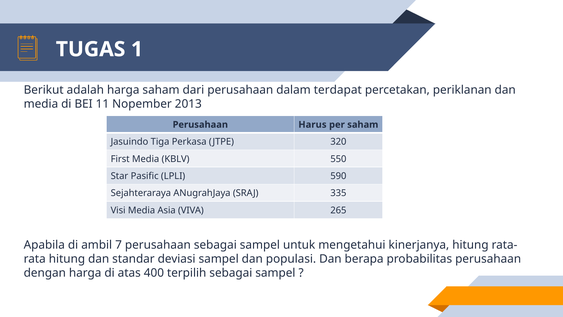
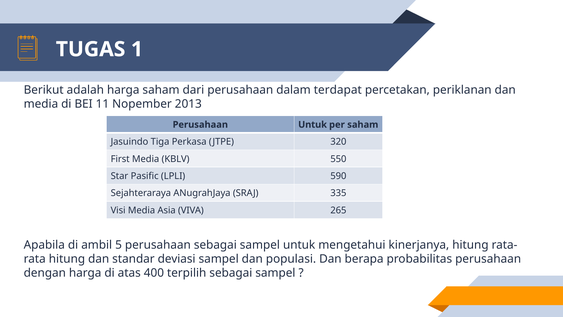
Perusahaan Harus: Harus -> Untuk
7: 7 -> 5
